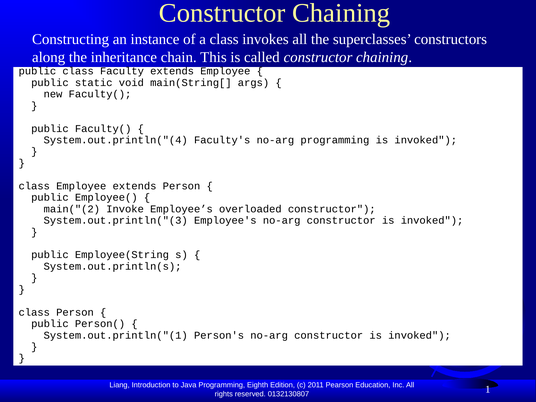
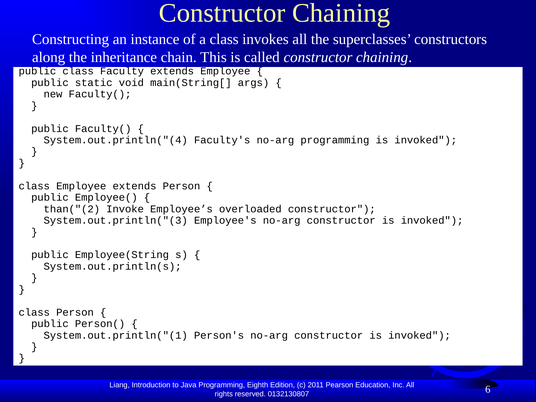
main("(2: main("(2 -> than("(2
1: 1 -> 6
